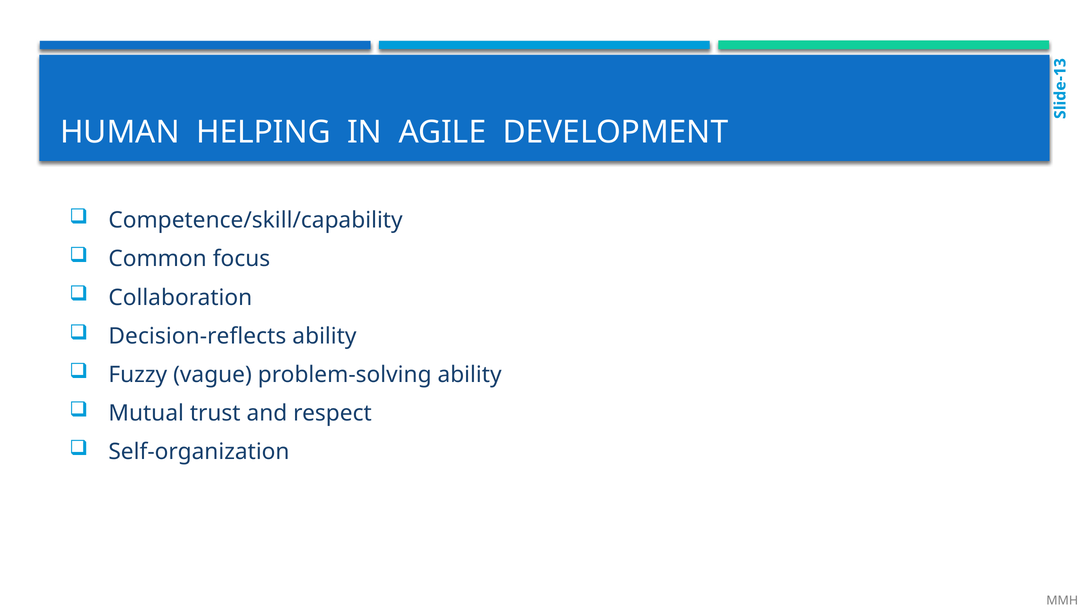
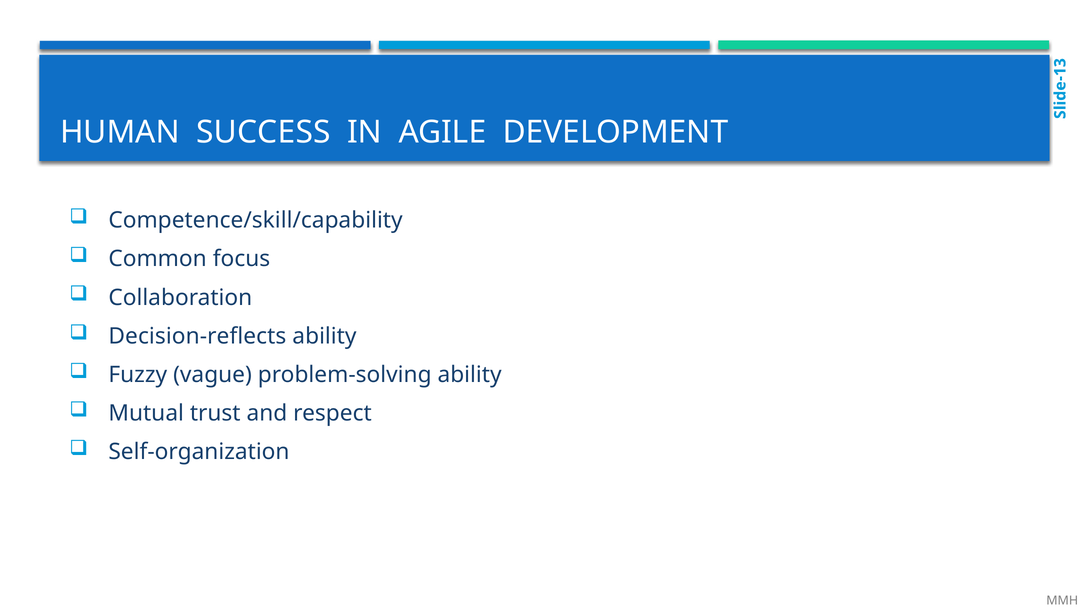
HELPING: HELPING -> SUCCESS
